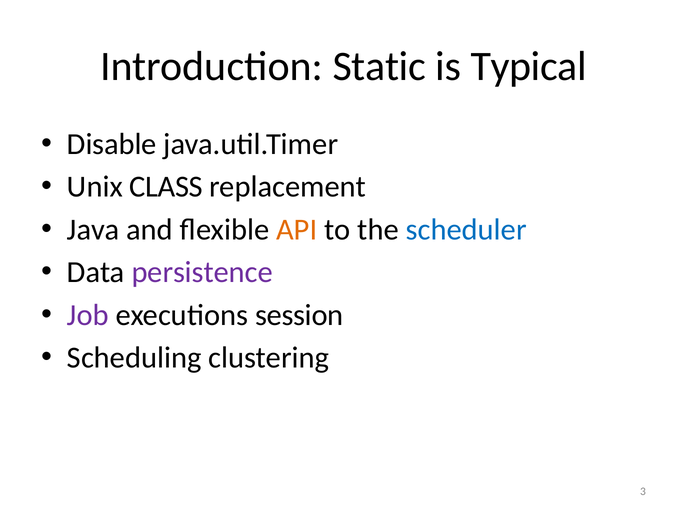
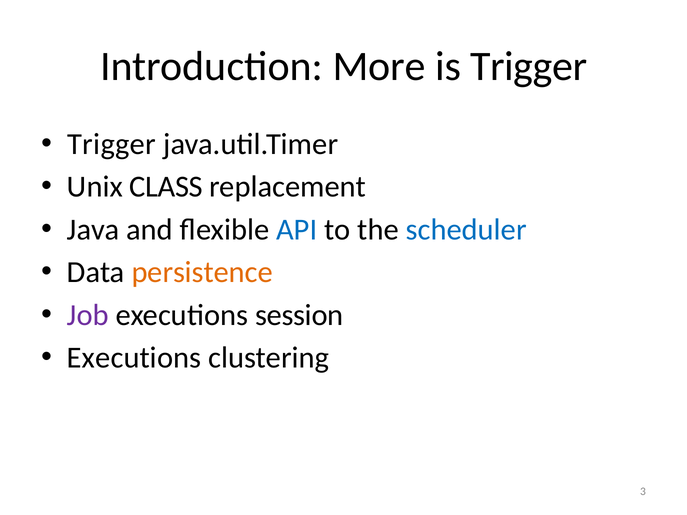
Static: Static -> More
is Typical: Typical -> Trigger
Disable at (112, 144): Disable -> Trigger
API colour: orange -> blue
persistence colour: purple -> orange
Scheduling at (134, 358): Scheduling -> Executions
